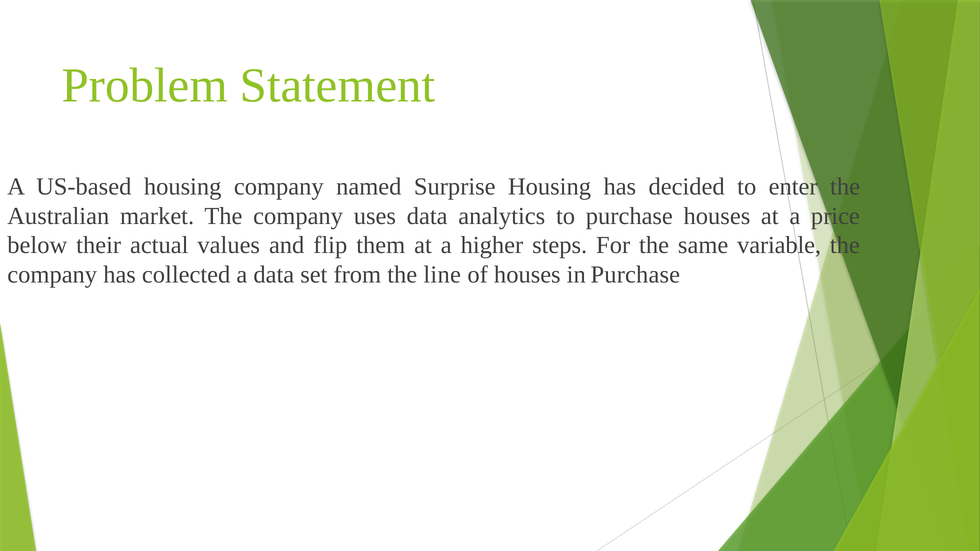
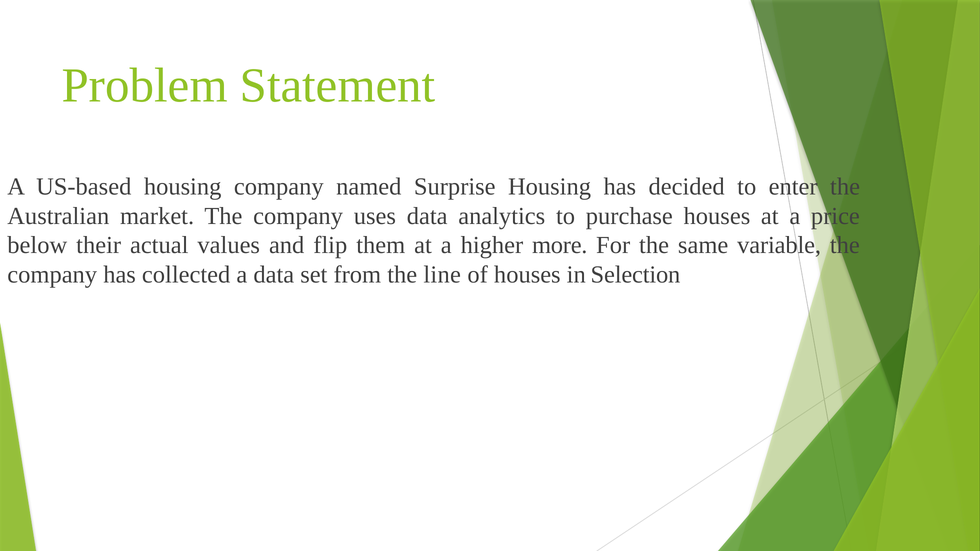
steps: steps -> more
in Purchase: Purchase -> Selection
